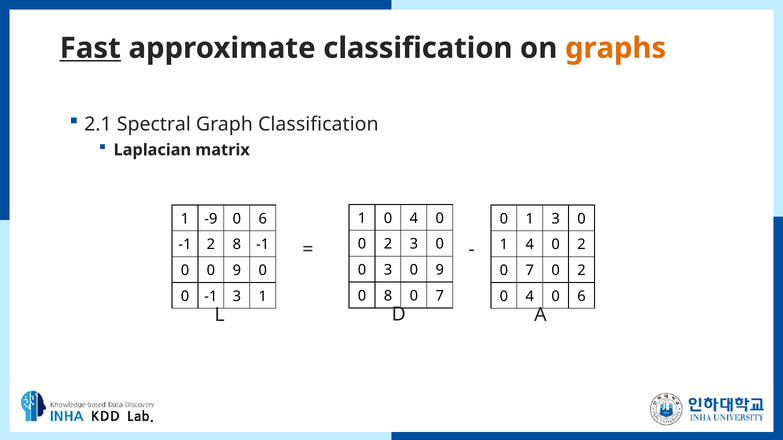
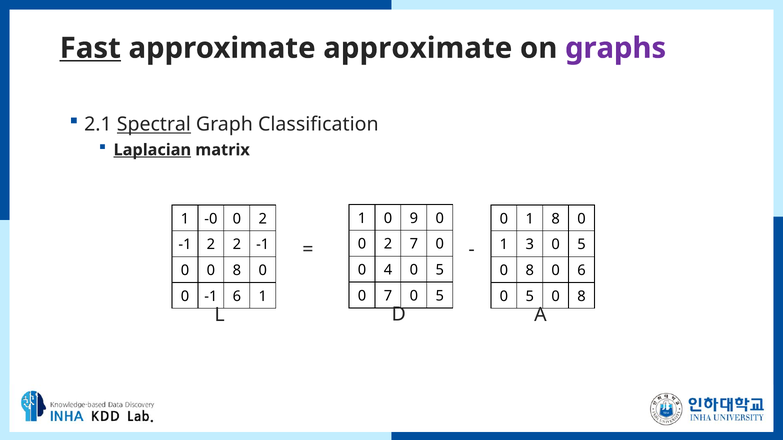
approximate classification: classification -> approximate
graphs colour: orange -> purple
Spectral underline: none -> present
Laplacian underline: none -> present
1 0 4: 4 -> 9
-9: -9 -> -0
6 at (263, 219): 6 -> 2
1 3: 3 -> 8
2 3: 3 -> 7
2 8: 8 -> 2
1 4: 4 -> 3
2 at (582, 245): 2 -> 5
0 3: 3 -> 4
9 at (440, 270): 9 -> 5
0 0 9: 9 -> 8
7 at (530, 271): 7 -> 8
2 at (582, 271): 2 -> 6
0 8: 8 -> 7
7 at (440, 296): 7 -> 5
-1 3: 3 -> 6
4 at (530, 296): 4 -> 5
6 at (582, 296): 6 -> 8
